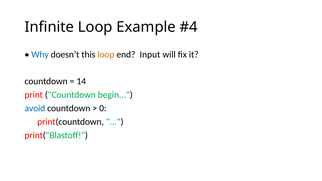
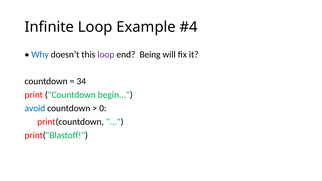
loop at (106, 54) colour: orange -> purple
Input: Input -> Being
14: 14 -> 34
